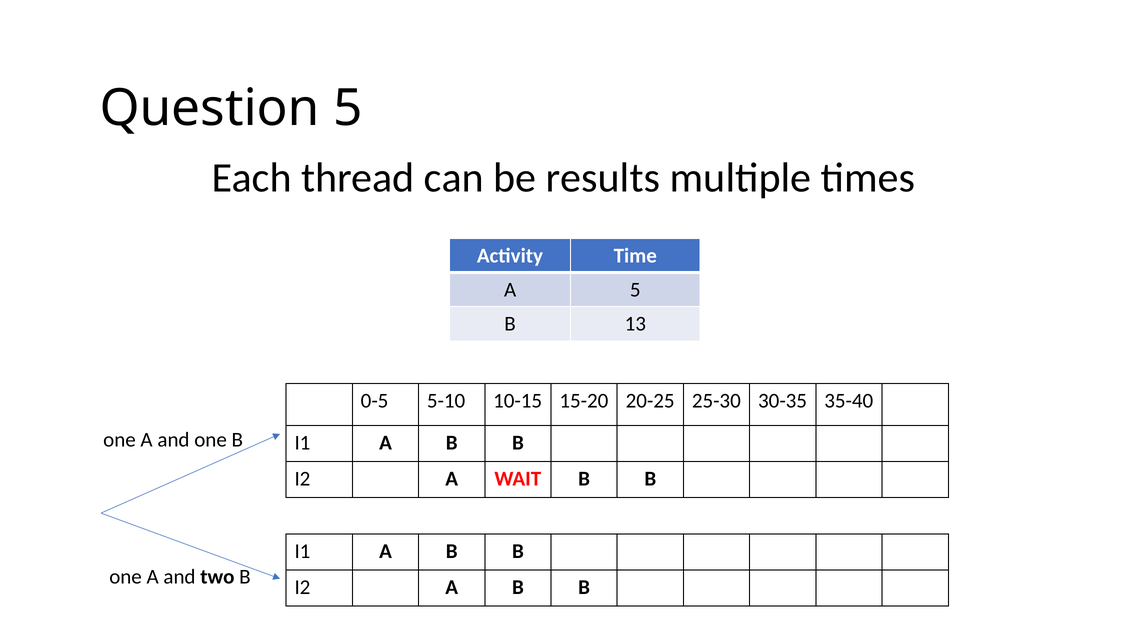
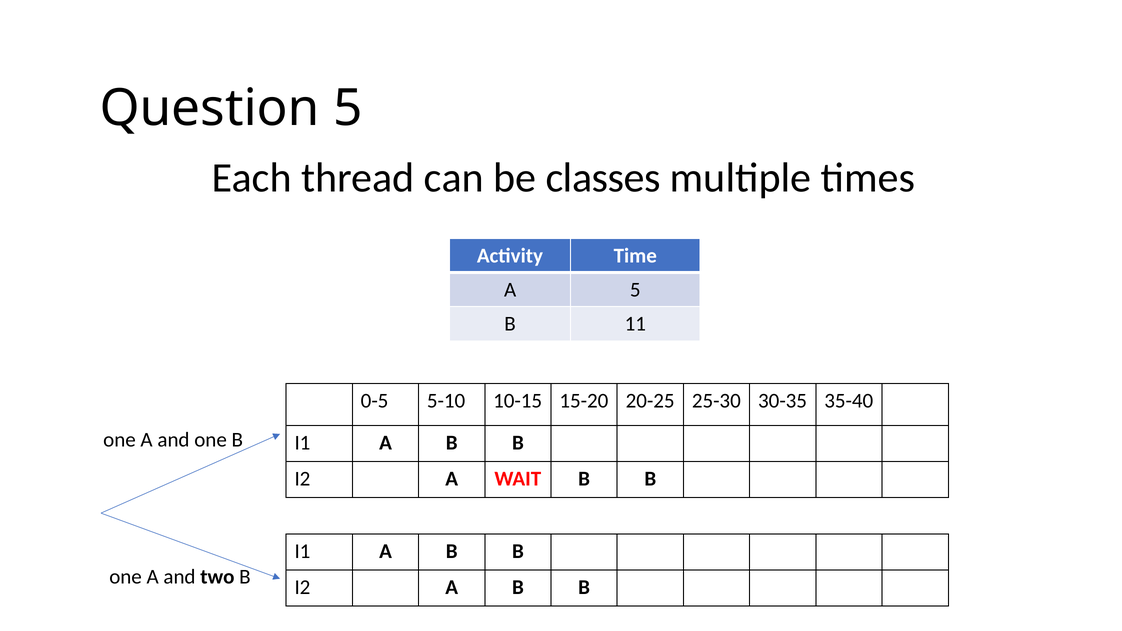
results: results -> classes
13: 13 -> 11
